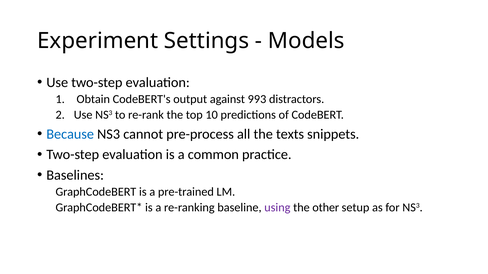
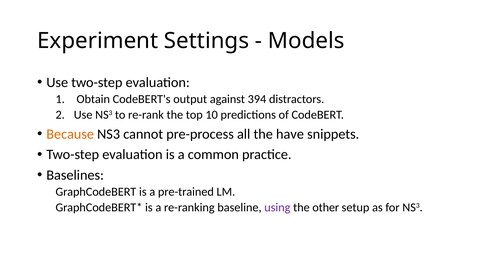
993: 993 -> 394
Because colour: blue -> orange
texts: texts -> have
